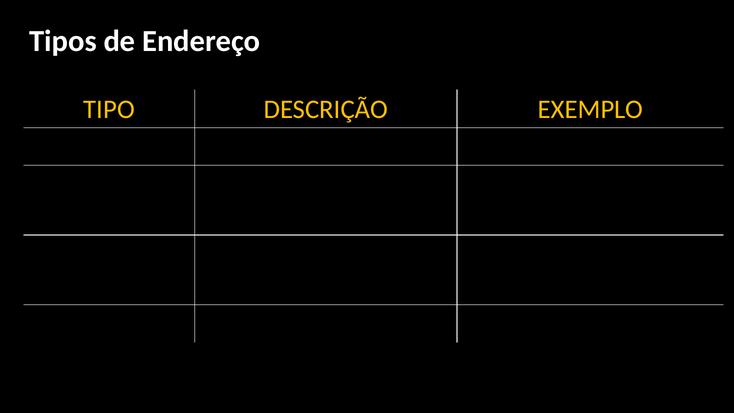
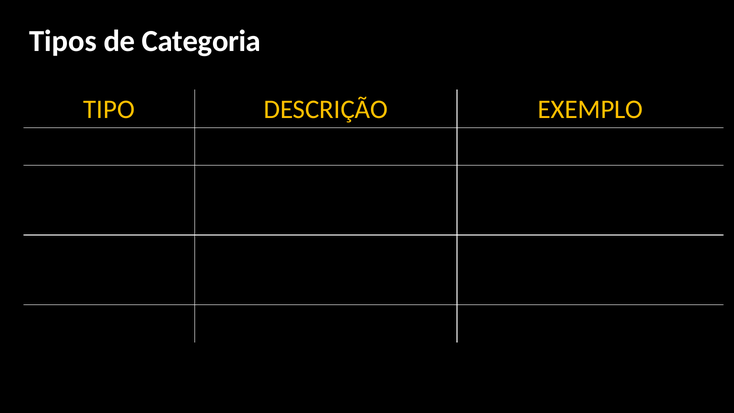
Endereço: Endereço -> Categoria
